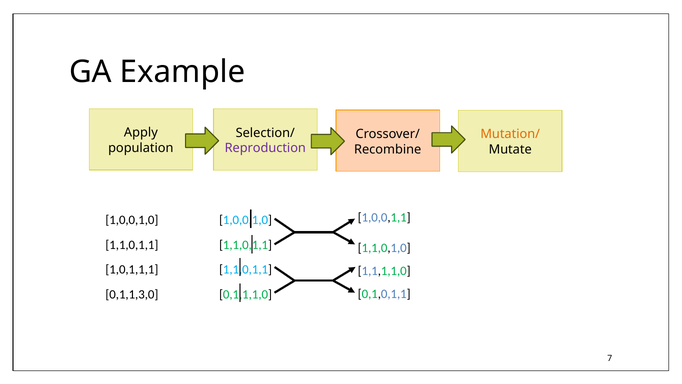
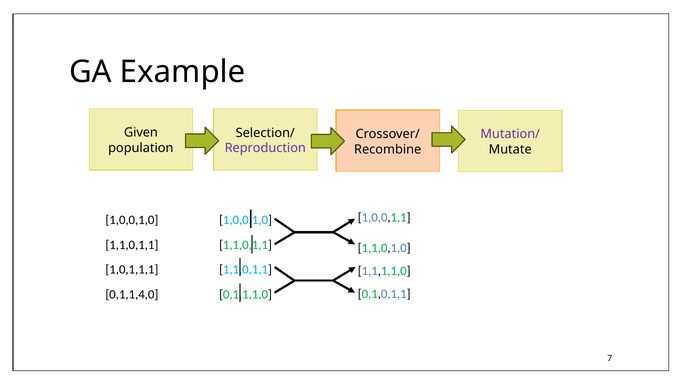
Apply: Apply -> Given
Mutation/ colour: orange -> purple
0,1,1,3,0: 0,1,1,3,0 -> 0,1,1,4,0
